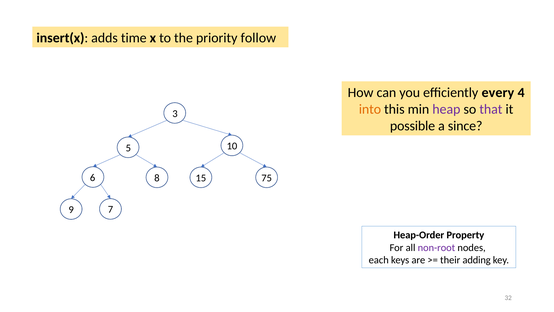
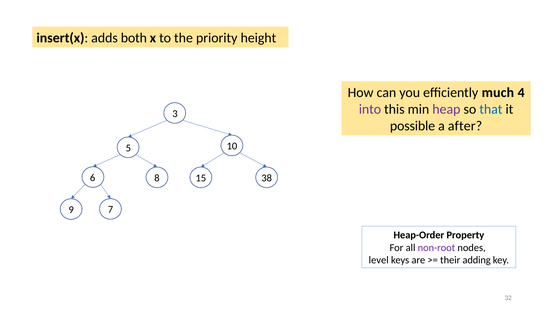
time: time -> both
follow: follow -> height
every: every -> much
into colour: orange -> purple
that colour: purple -> blue
since: since -> after
75: 75 -> 38
each: each -> level
